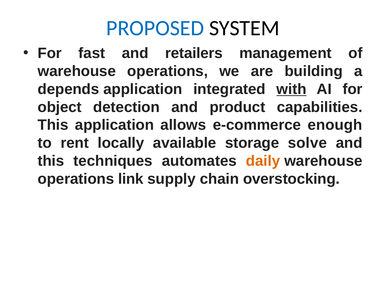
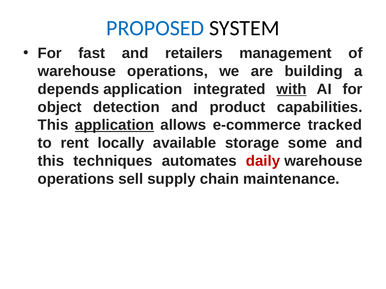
application at (114, 125) underline: none -> present
enough: enough -> tracked
solve: solve -> some
daily colour: orange -> red
link: link -> sell
overstocking: overstocking -> maintenance
